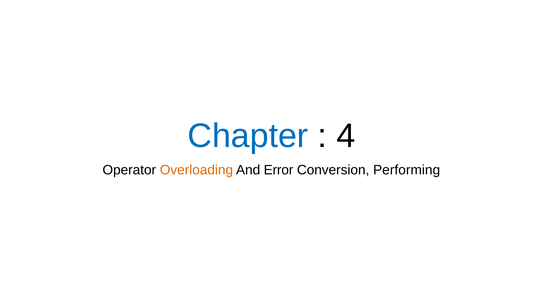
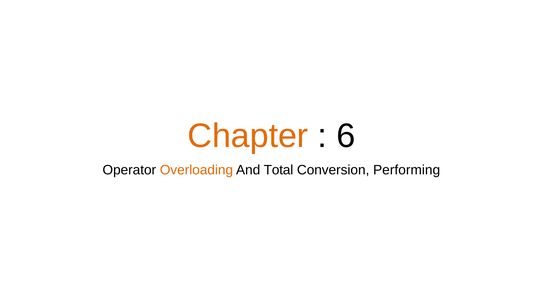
Chapter colour: blue -> orange
4: 4 -> 6
Error: Error -> Total
